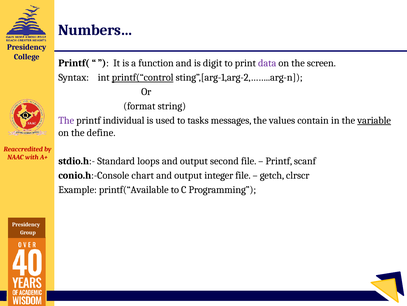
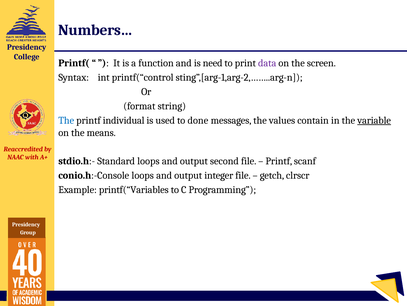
digit: digit -> need
printf(“control underline: present -> none
The at (66, 120) colour: purple -> blue
tasks: tasks -> done
define: define -> means
conio.h:-Console chart: chart -> loops
printf(“Available: printf(“Available -> printf(“Variables
